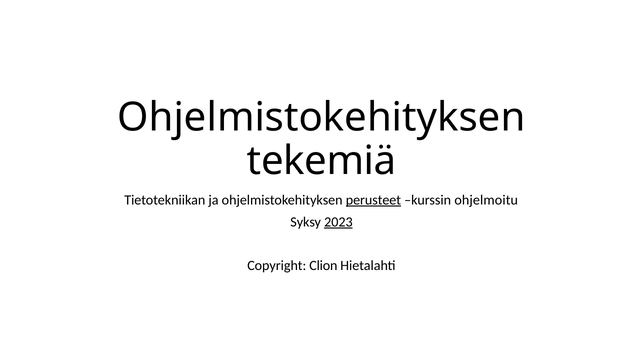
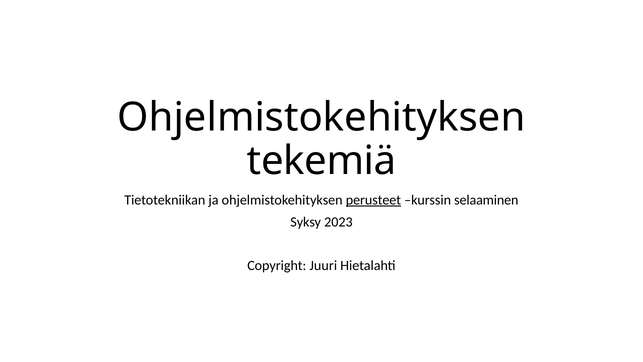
ohjelmoitu: ohjelmoitu -> selaaminen
2023 underline: present -> none
Clion: Clion -> Juuri
